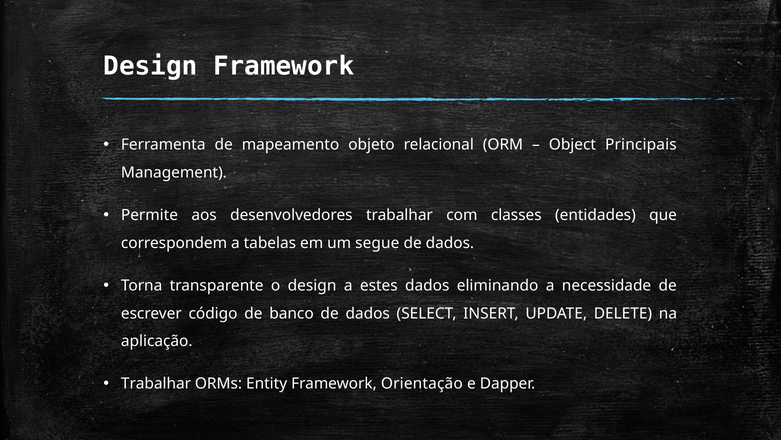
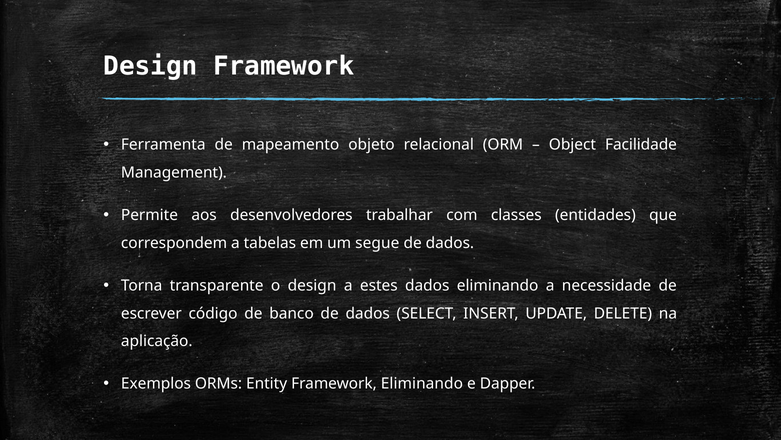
Principais: Principais -> Facilidade
Trabalhar at (156, 383): Trabalhar -> Exemplos
Framework Orientação: Orientação -> Eliminando
